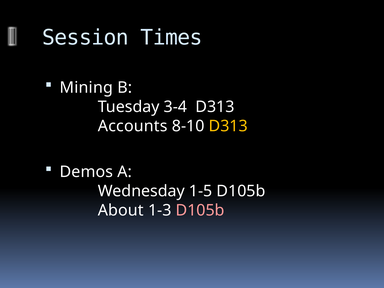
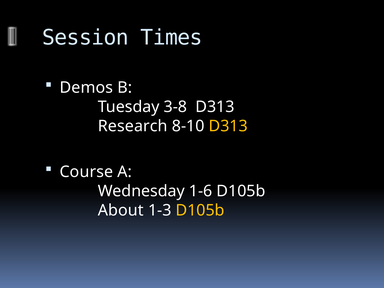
Mining: Mining -> Demos
3-4: 3-4 -> 3-8
Accounts: Accounts -> Research
Demos: Demos -> Course
1-5: 1-5 -> 1-6
D105b at (200, 210) colour: pink -> yellow
